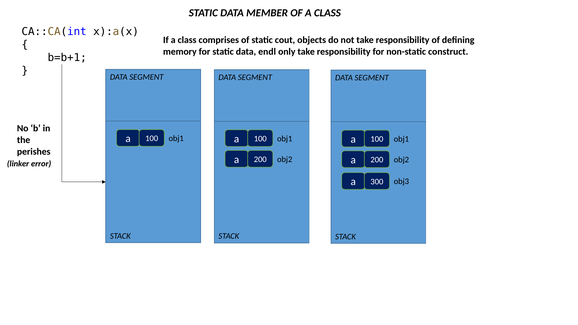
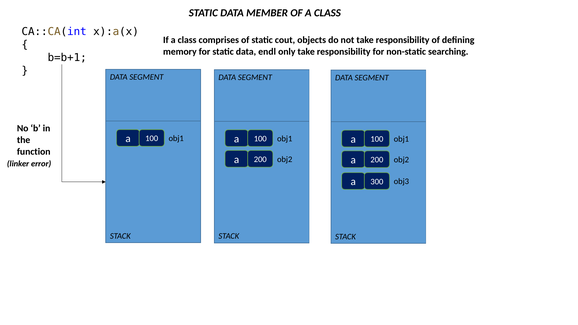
construct: construct -> searching
perishes: perishes -> function
